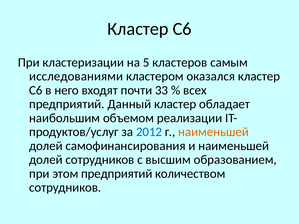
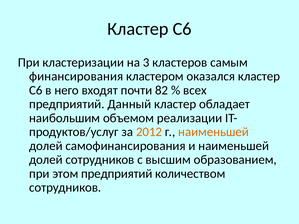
5: 5 -> 3
исследованиями: исследованиями -> финансирования
33: 33 -> 82
2012 colour: blue -> orange
